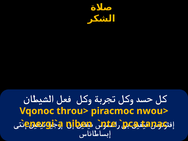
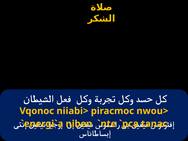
throu>: throu> -> niiabi>
